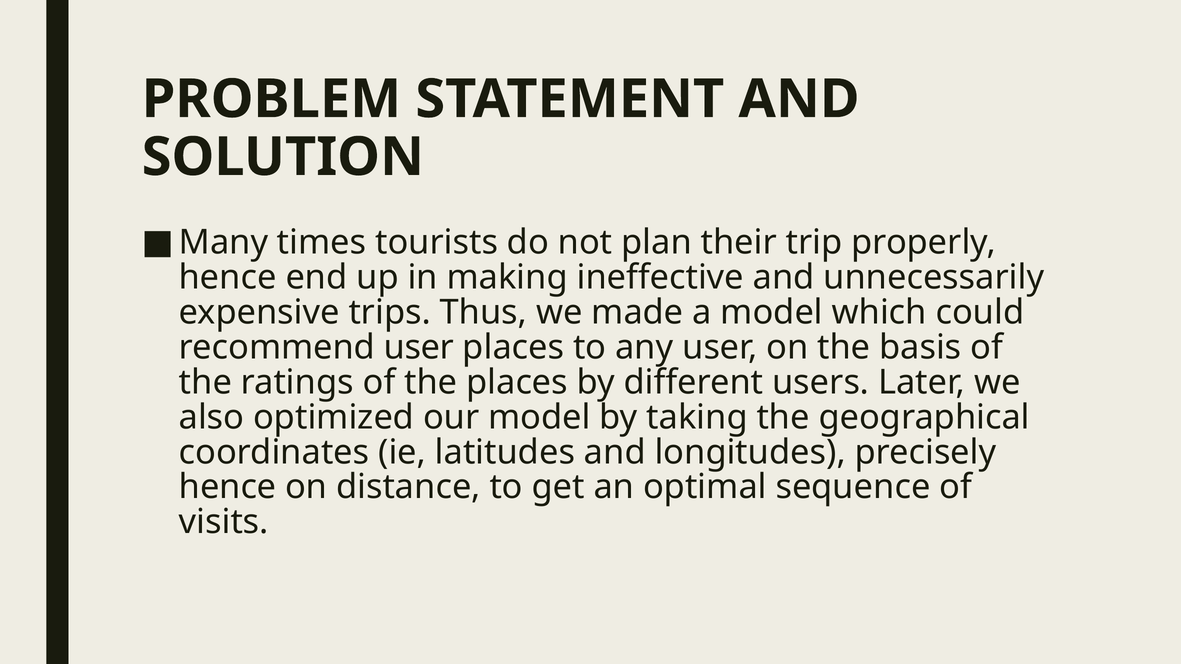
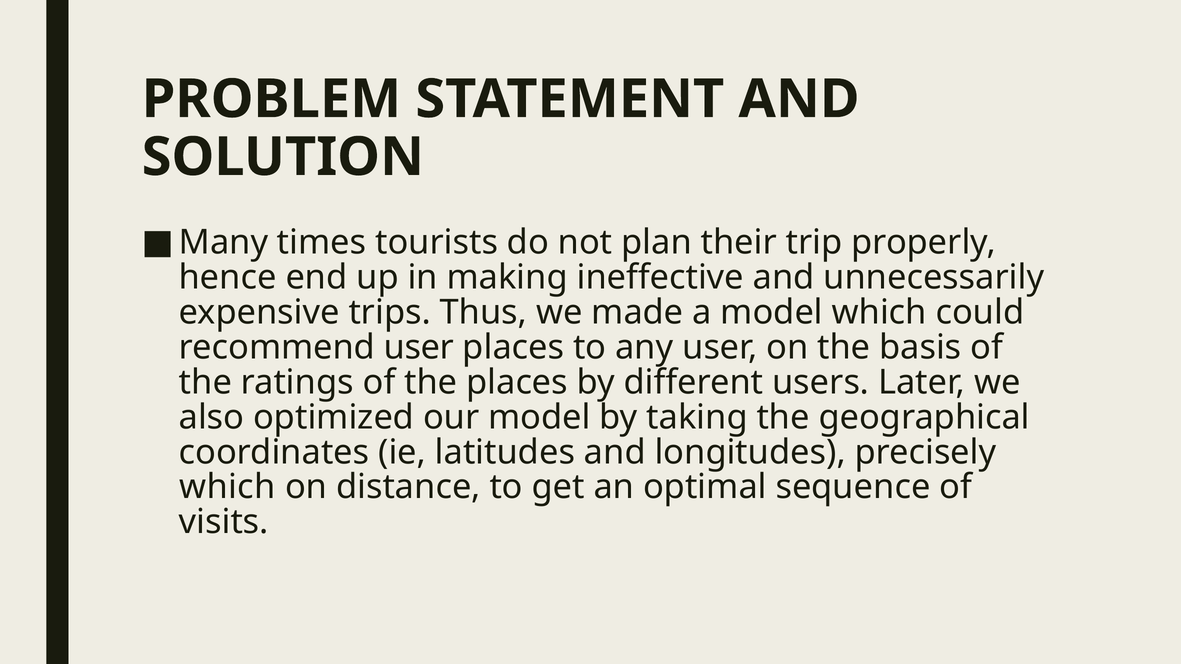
hence at (228, 487): hence -> which
